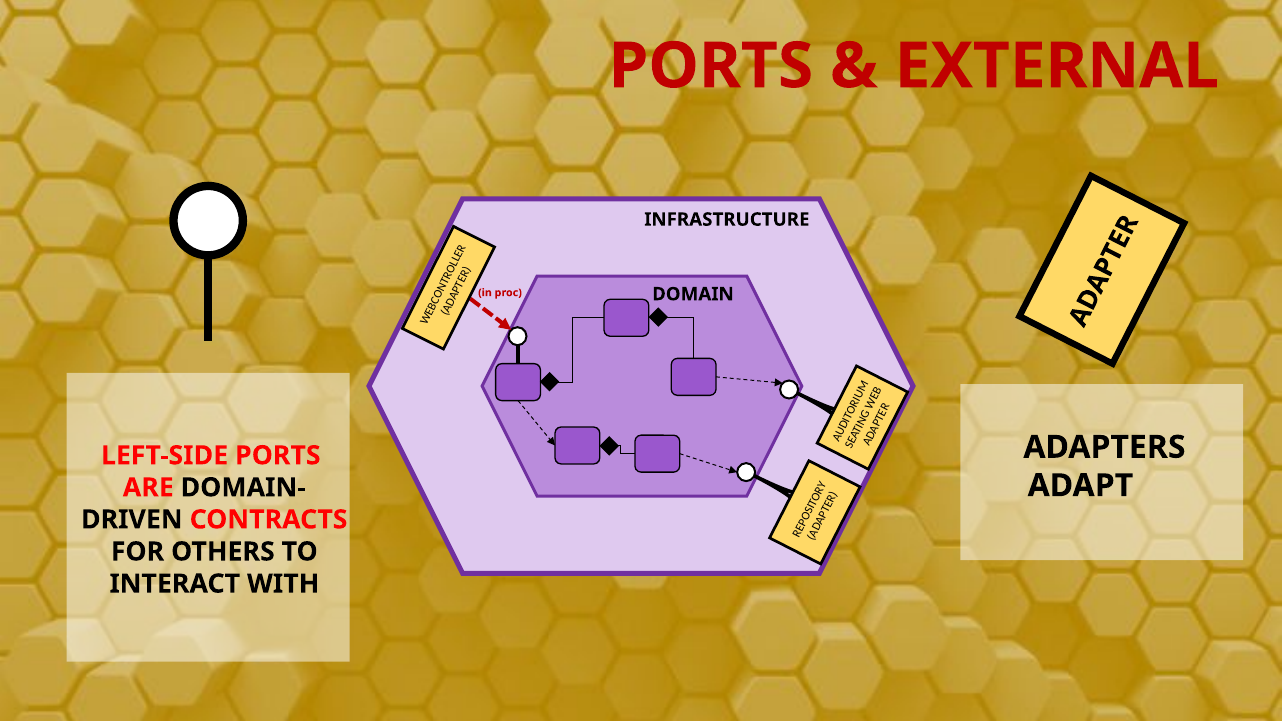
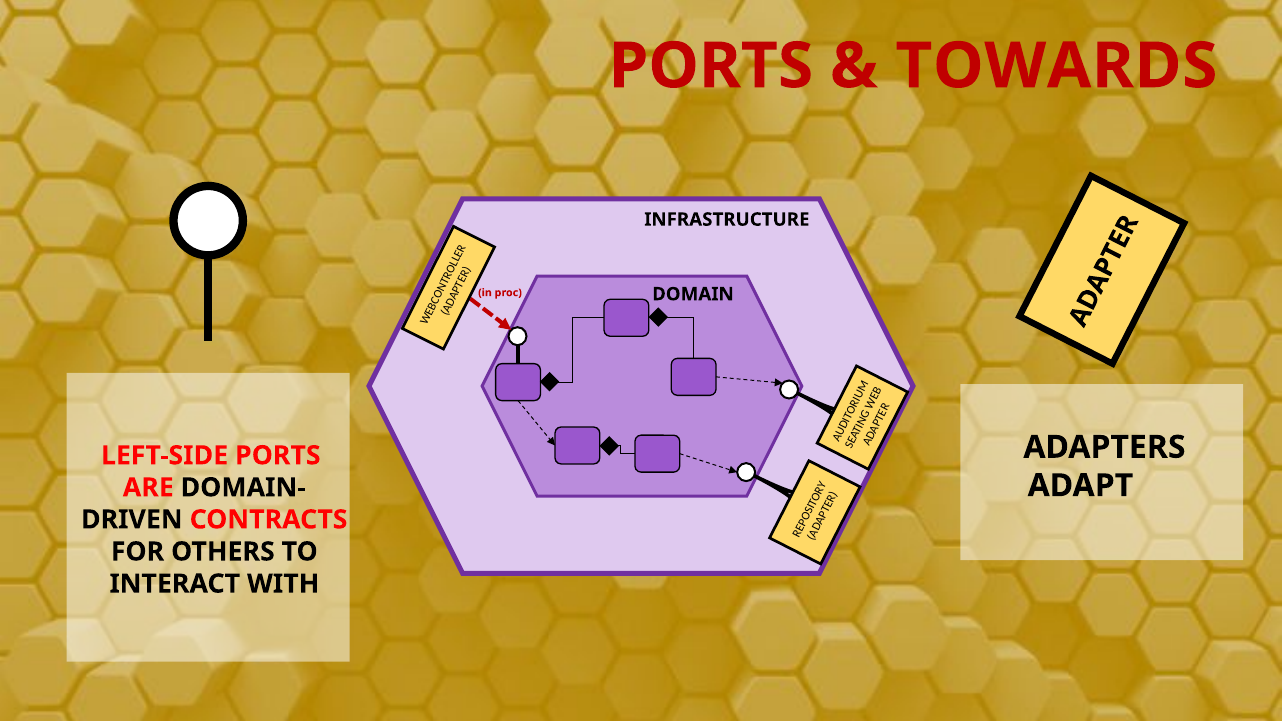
EXTERNAL: EXTERNAL -> TOWARDS
